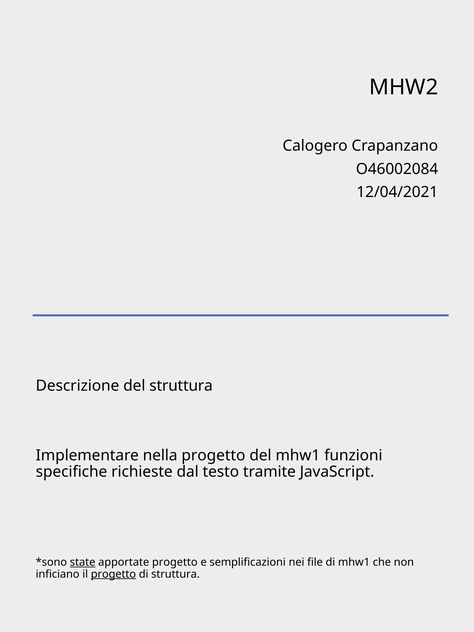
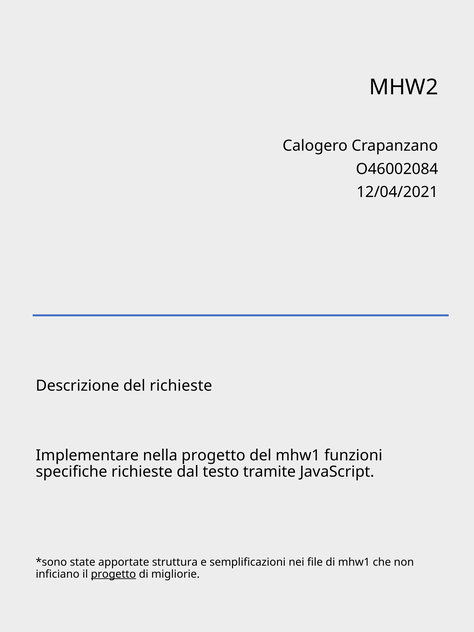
del struttura: struttura -> richieste
state underline: present -> none
apportate progetto: progetto -> struttura
di struttura: struttura -> migliorie
